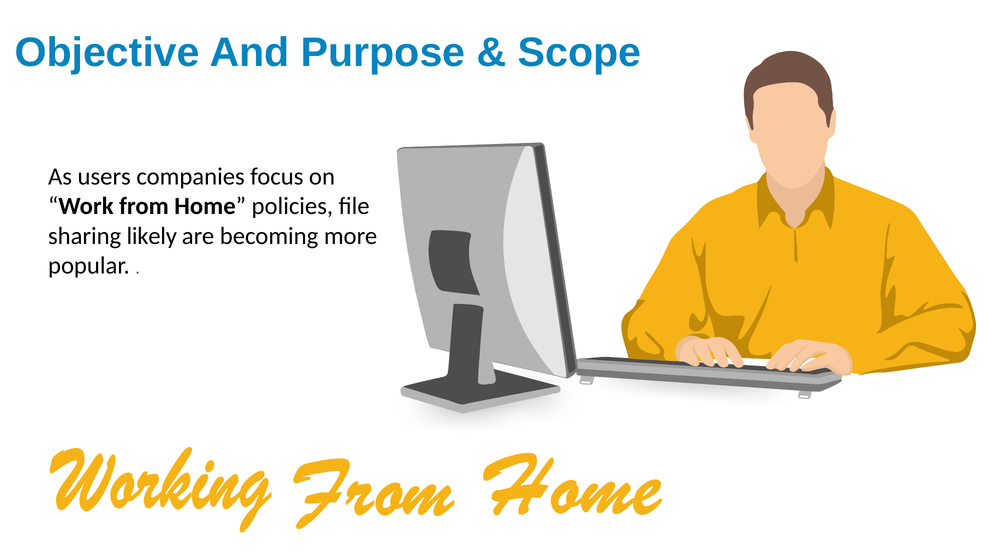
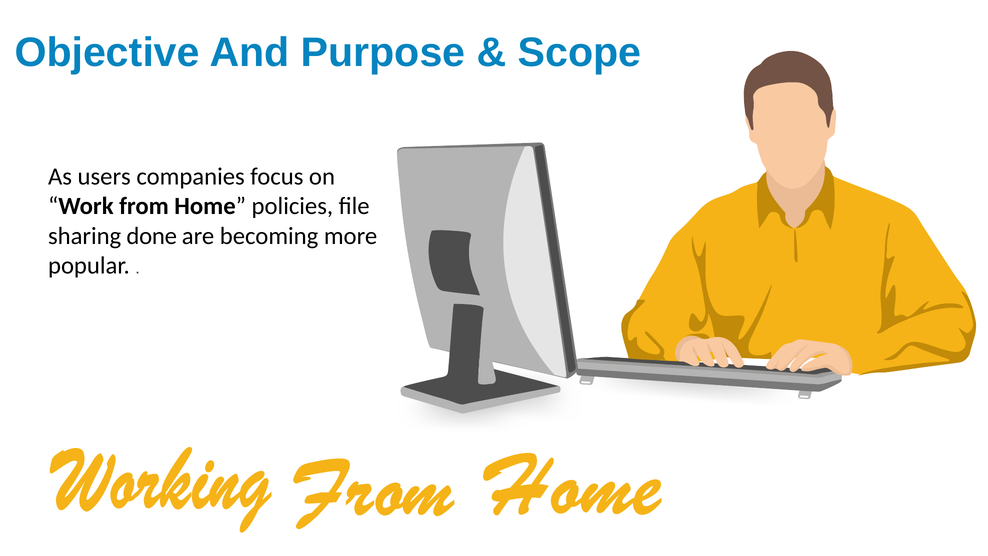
likely: likely -> done
